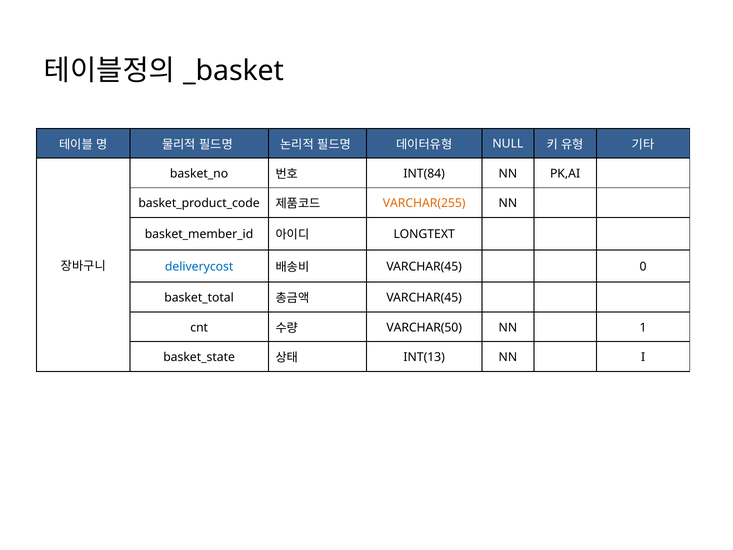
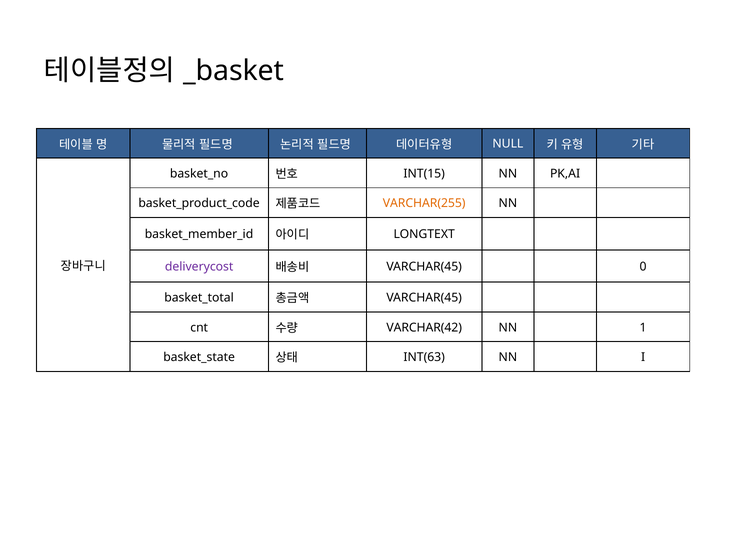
INT(84: INT(84 -> INT(15
deliverycost colour: blue -> purple
VARCHAR(50: VARCHAR(50 -> VARCHAR(42
INT(13: INT(13 -> INT(63
